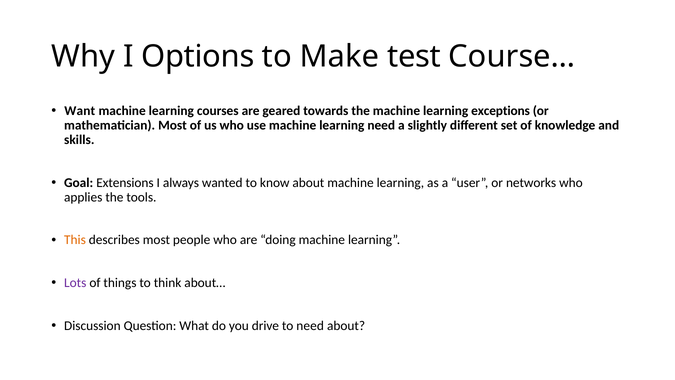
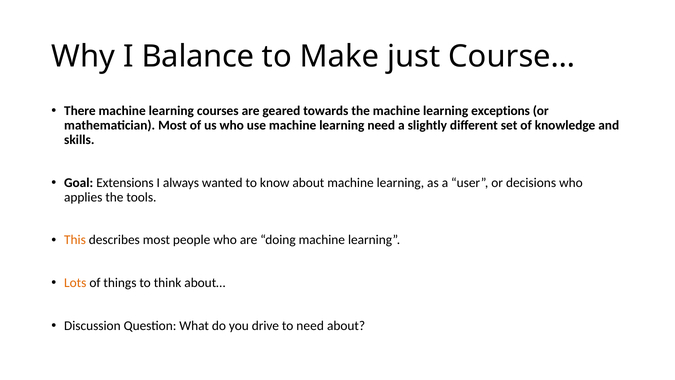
Options: Options -> Balance
test: test -> just
Want: Want -> There
networks: networks -> decisions
Lots colour: purple -> orange
